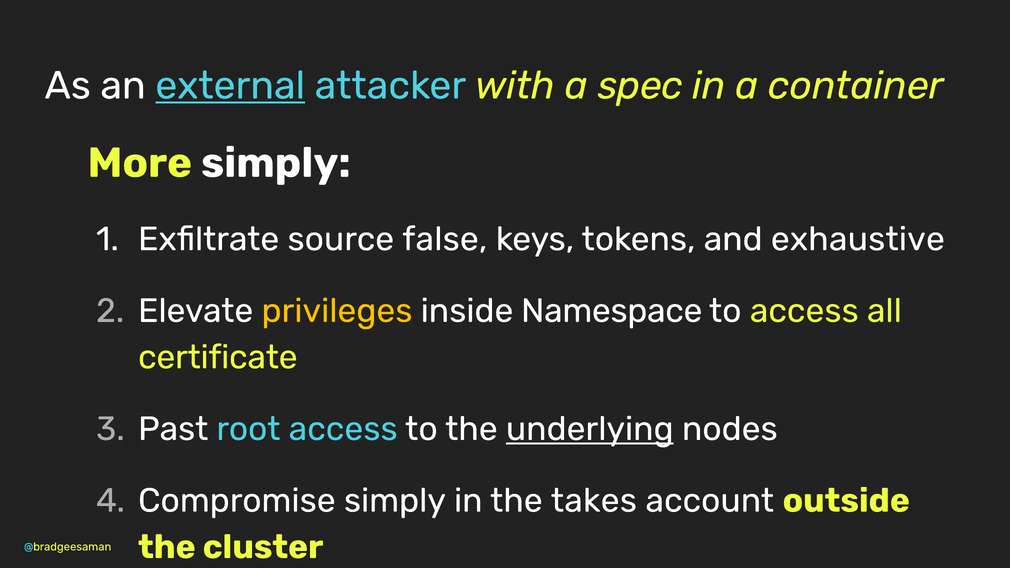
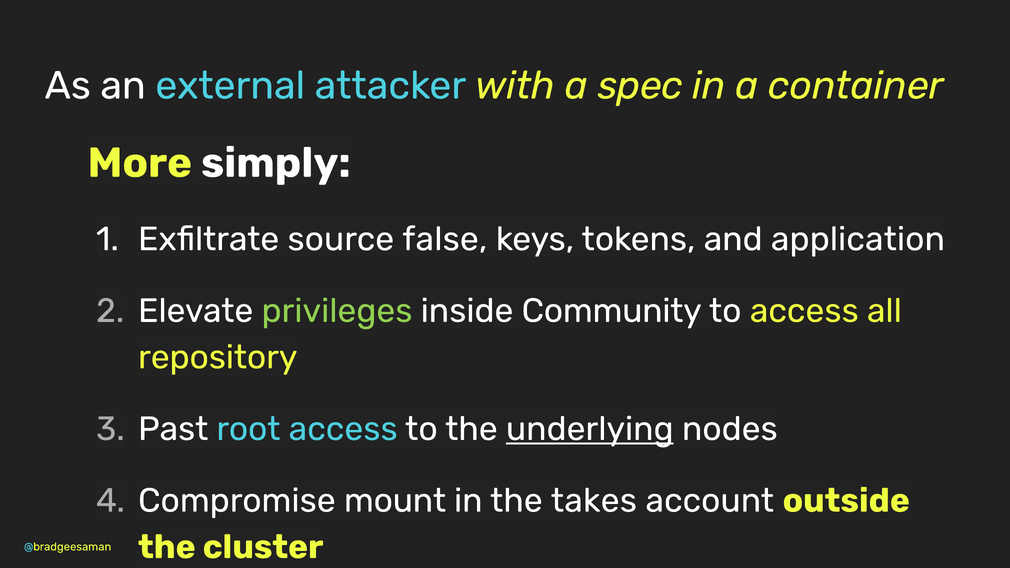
external underline: present -> none
exhaustive: exhaustive -> application
privileges colour: yellow -> light green
Namespace: Namespace -> Community
certificate: certificate -> repository
Compromise simply: simply -> mount
